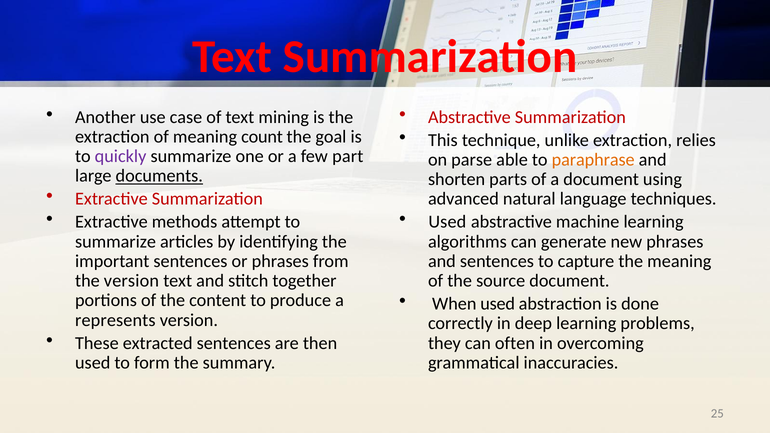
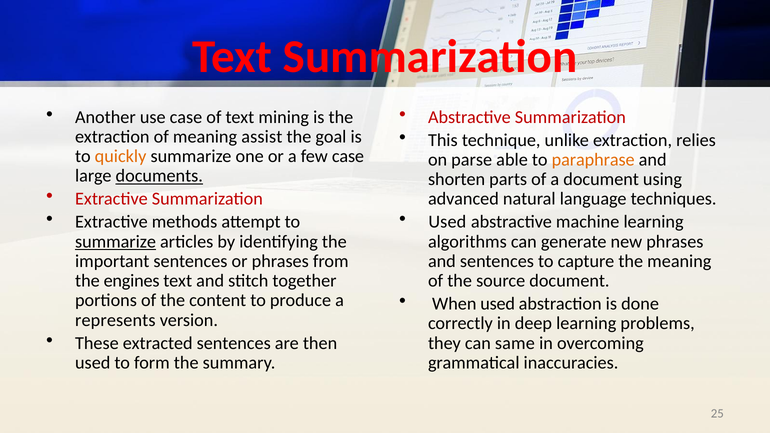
count: count -> assist
quickly colour: purple -> orange
few part: part -> case
summarize at (116, 242) underline: none -> present
the version: version -> engines
often: often -> same
